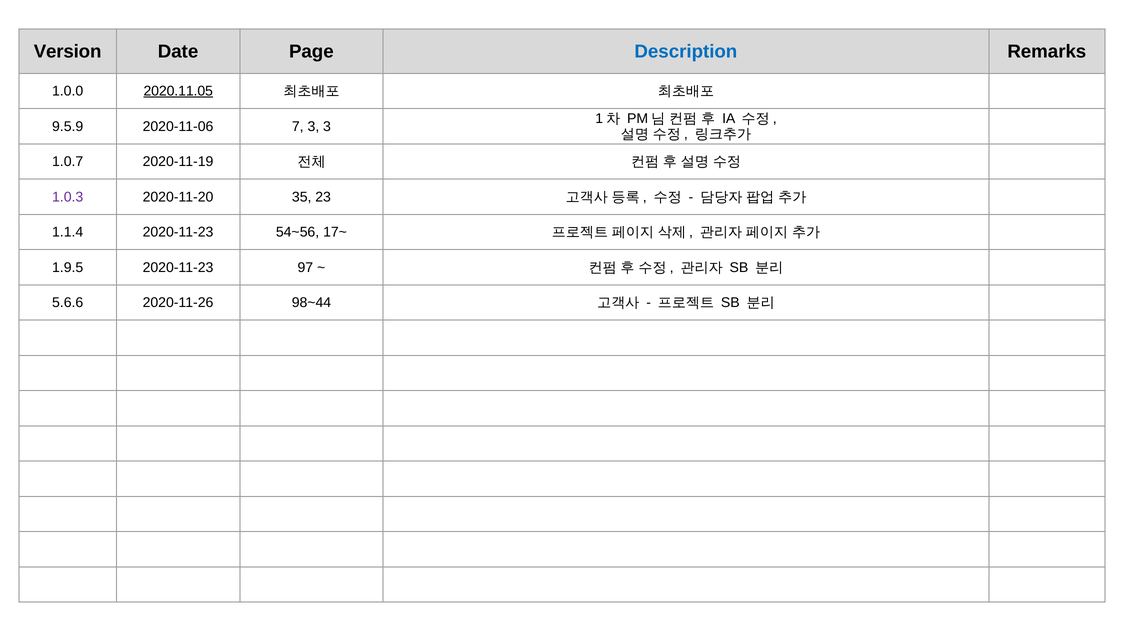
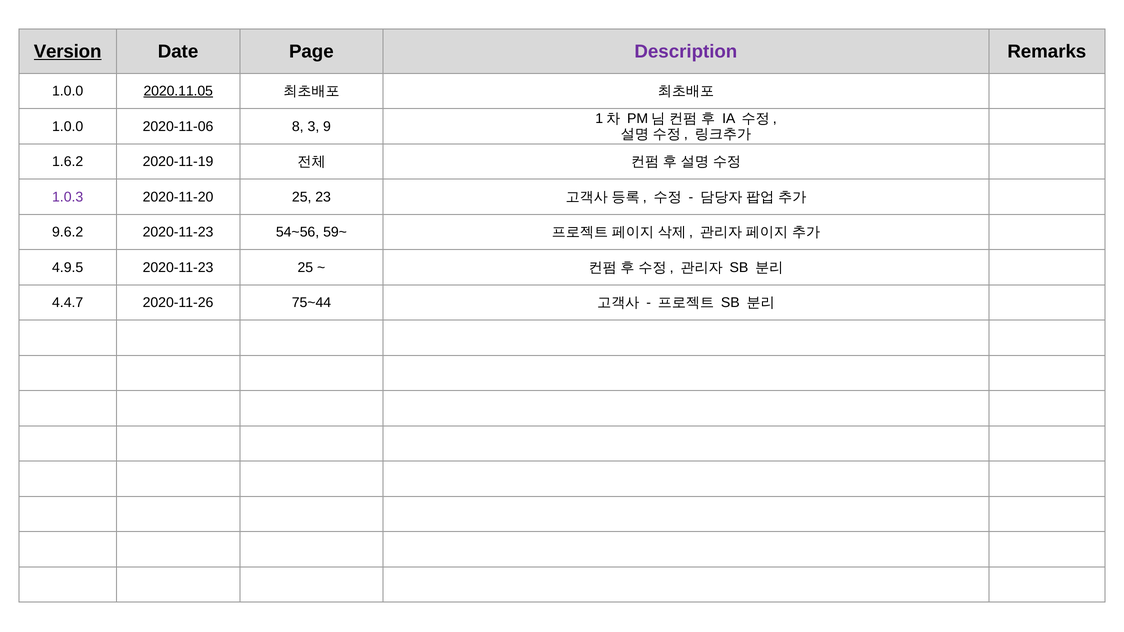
Version underline: none -> present
Description colour: blue -> purple
9.5.9 at (68, 126): 9.5.9 -> 1.0.0
7: 7 -> 8
3 3: 3 -> 9
1.0.7: 1.0.7 -> 1.6.2
2020-11-20 35: 35 -> 25
1.1.4: 1.1.4 -> 9.6.2
17~: 17~ -> 59~
1.9.5: 1.9.5 -> 4.9.5
2020-11-23 97: 97 -> 25
5.6.6: 5.6.6 -> 4.4.7
98~44: 98~44 -> 75~44
